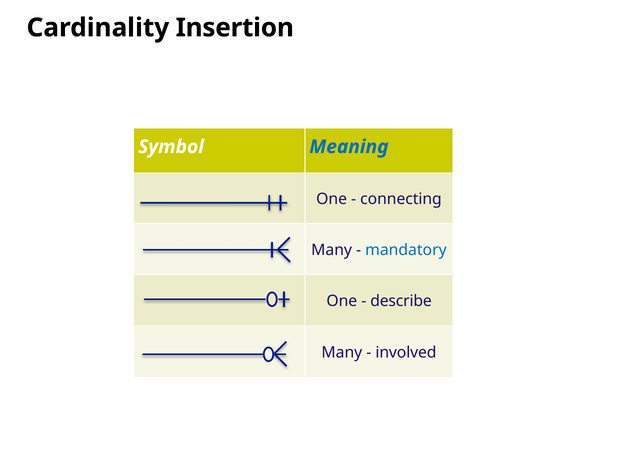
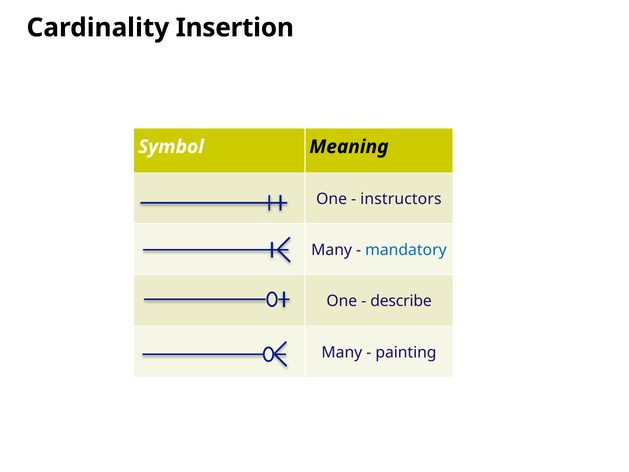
Meaning colour: blue -> black
connecting: connecting -> instructors
involved: involved -> painting
